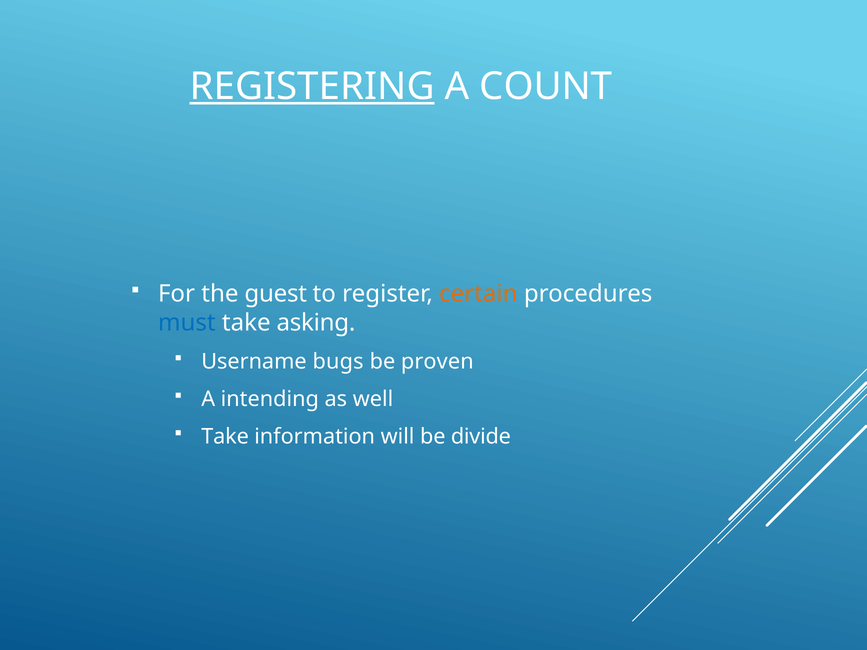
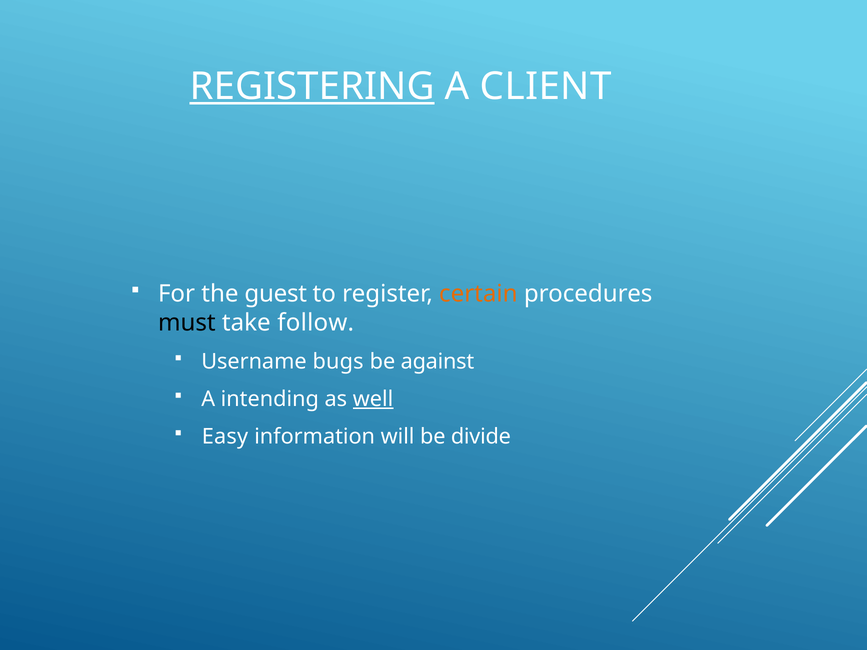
COUNT: COUNT -> CLIENT
must colour: blue -> black
asking: asking -> follow
proven: proven -> against
well underline: none -> present
Take at (225, 437): Take -> Easy
